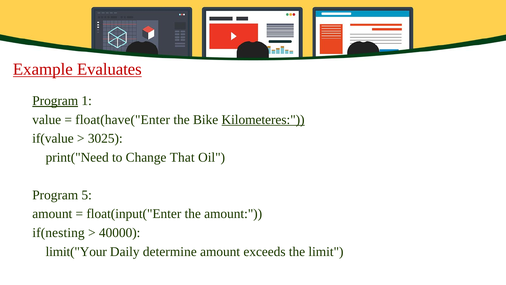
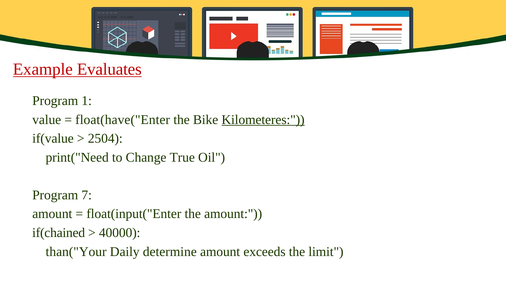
Program at (55, 101) underline: present -> none
3025: 3025 -> 2504
That: That -> True
5: 5 -> 7
if(nesting: if(nesting -> if(chained
limit("Your: limit("Your -> than("Your
